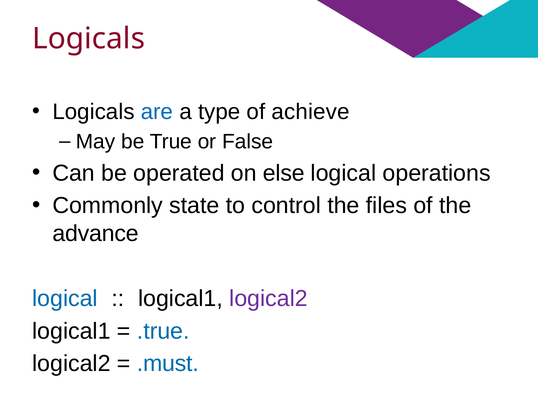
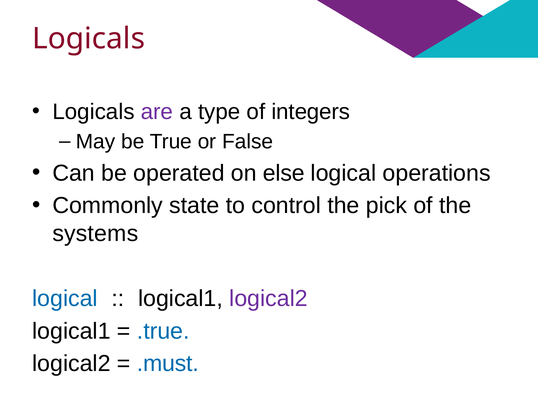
are colour: blue -> purple
achieve: achieve -> integers
files: files -> pick
advance: advance -> systems
